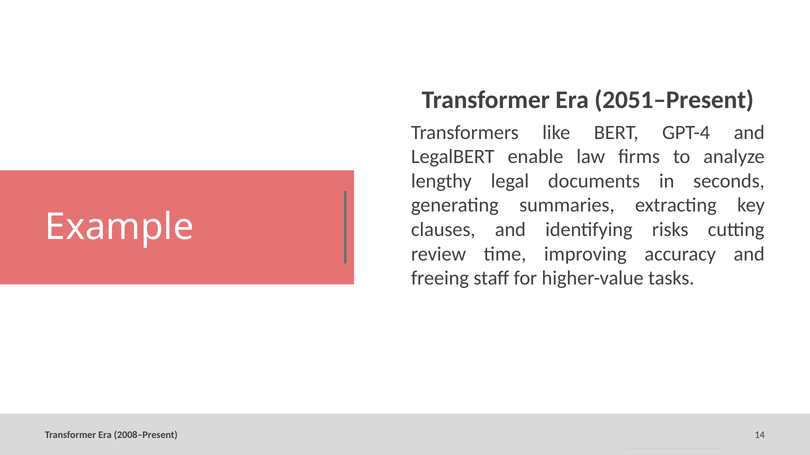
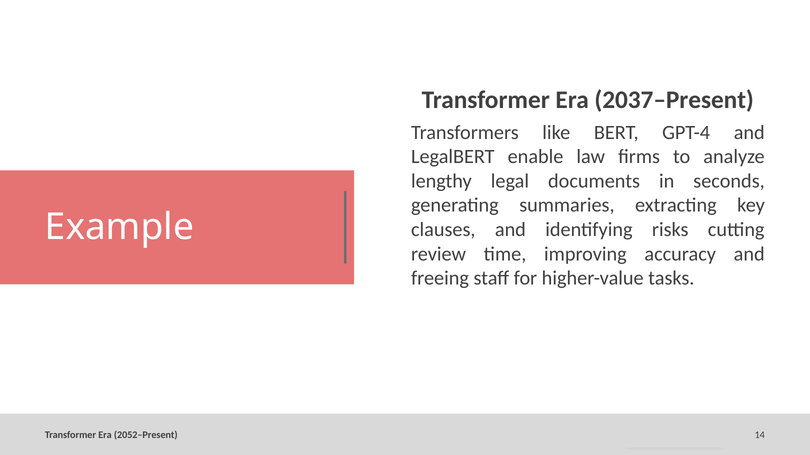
2051–Present: 2051–Present -> 2037–Present
2008–Present: 2008–Present -> 2052–Present
